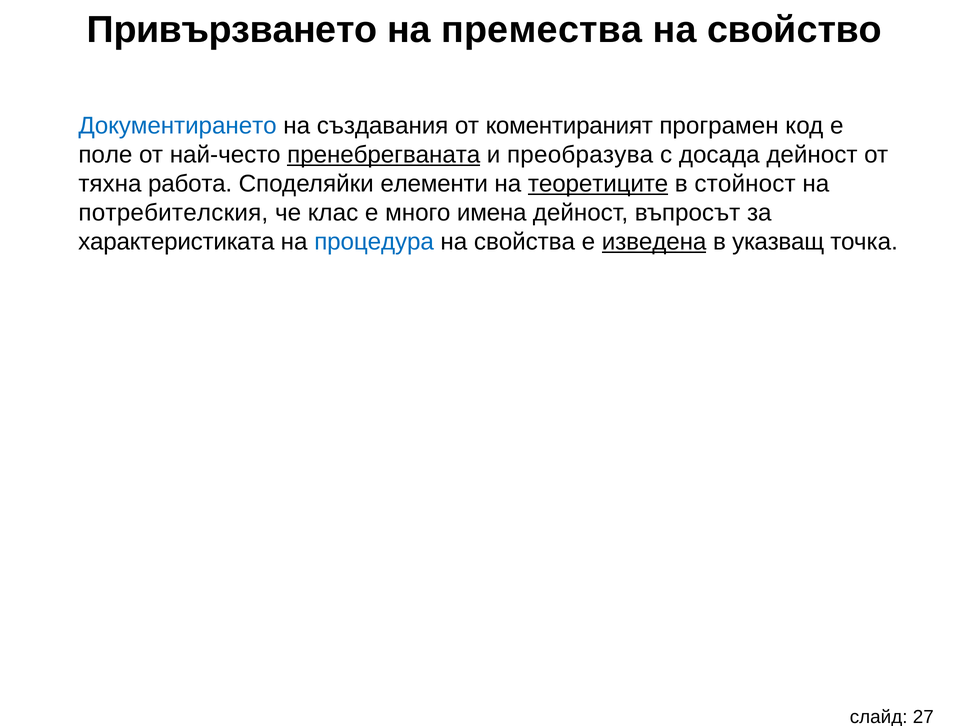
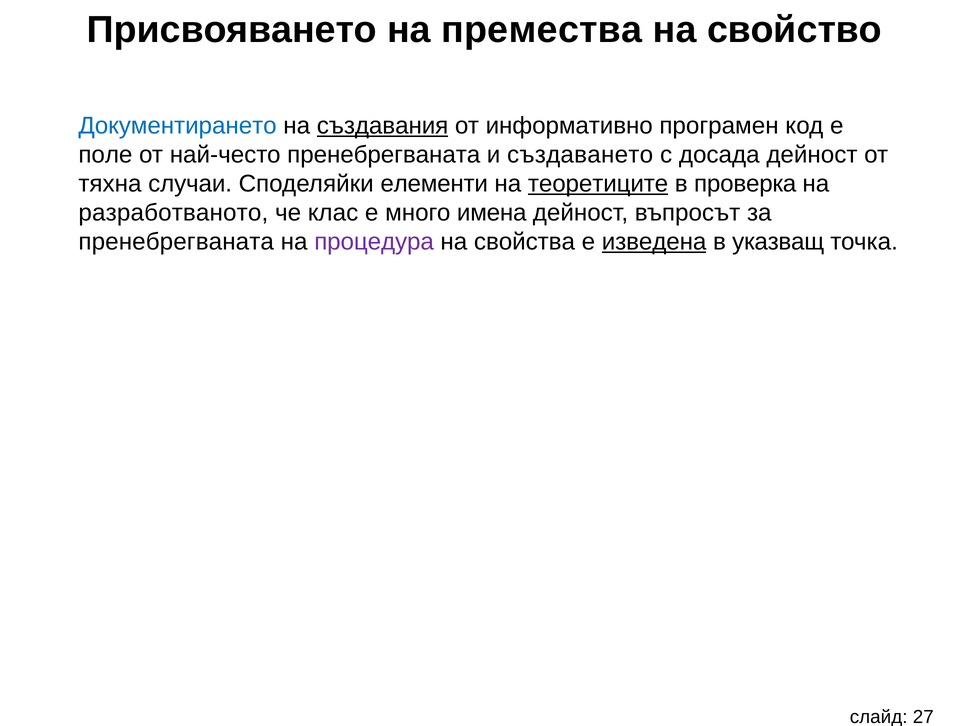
Привързването: Привързването -> Присвояването
създавания underline: none -> present
коментираният: коментираният -> информативно
пренебрегваната at (384, 155) underline: present -> none
преобразува: преобразува -> създаването
работа: работа -> случаи
стойност: стойност -> проверка
потребителския: потребителския -> разработваното
характеристиката at (176, 242): характеристиката -> пренебрегваната
процедура colour: blue -> purple
